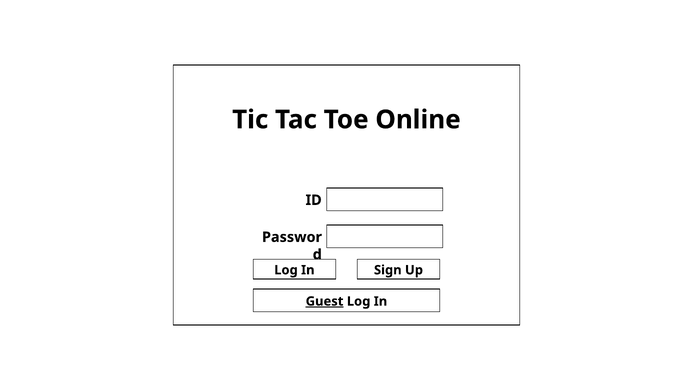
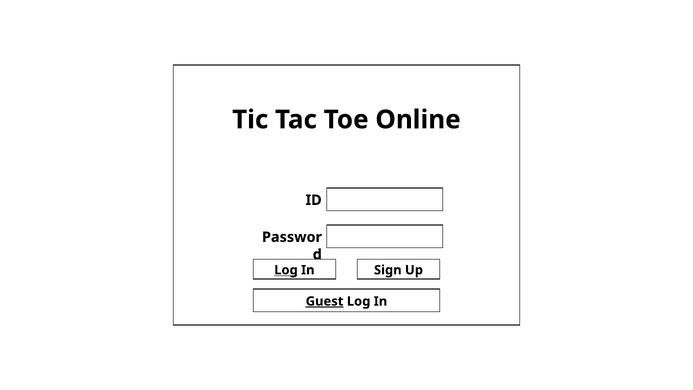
Log at (286, 270) underline: none -> present
